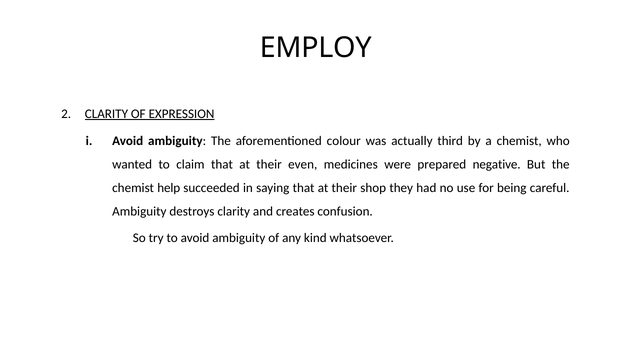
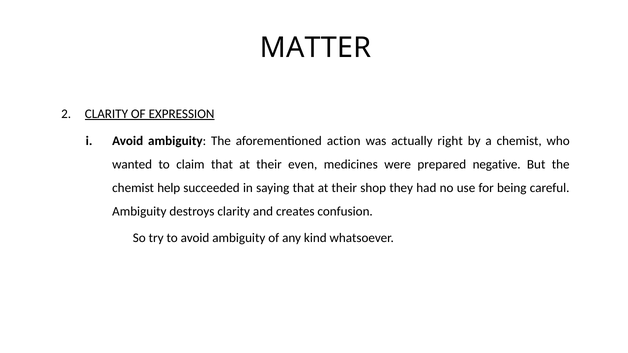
EMPLOY: EMPLOY -> MATTER
colour: colour -> action
third: third -> right
